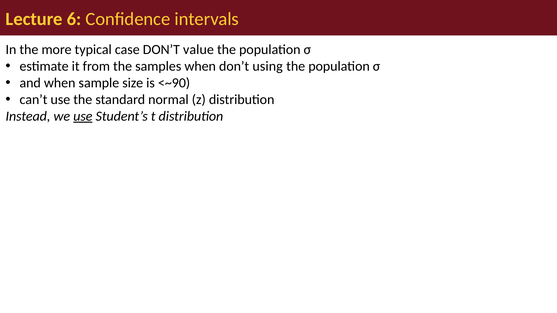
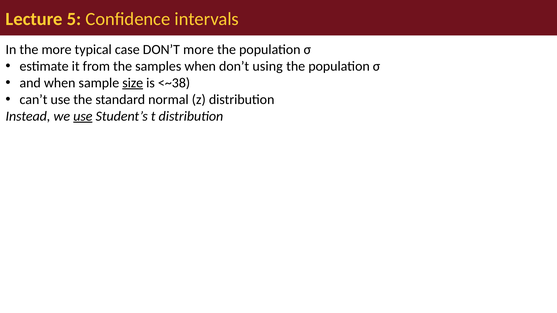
6: 6 -> 5
DON’T value: value -> more
size underline: none -> present
<~90: <~90 -> <~38
